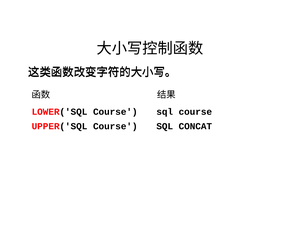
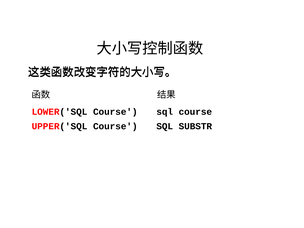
CONCAT: CONCAT -> SUBSTR
